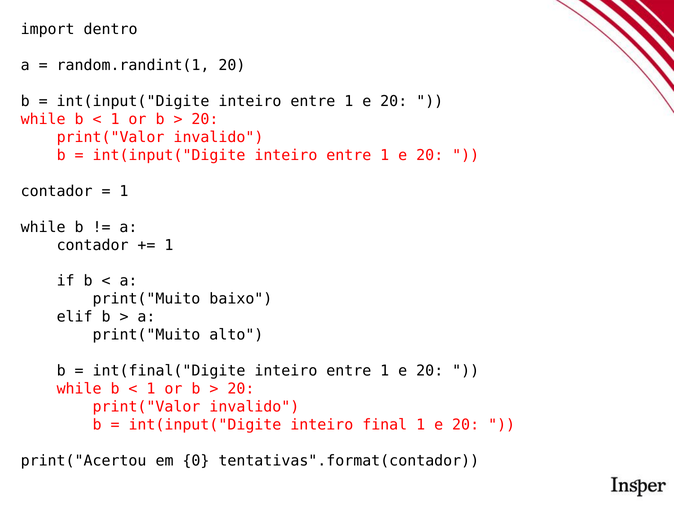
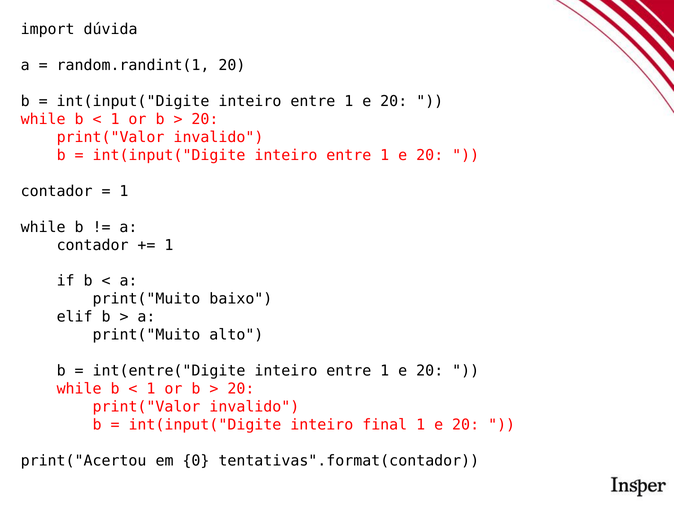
dentro: dentro -> dúvida
int(final("Digite: int(final("Digite -> int(entre("Digite
